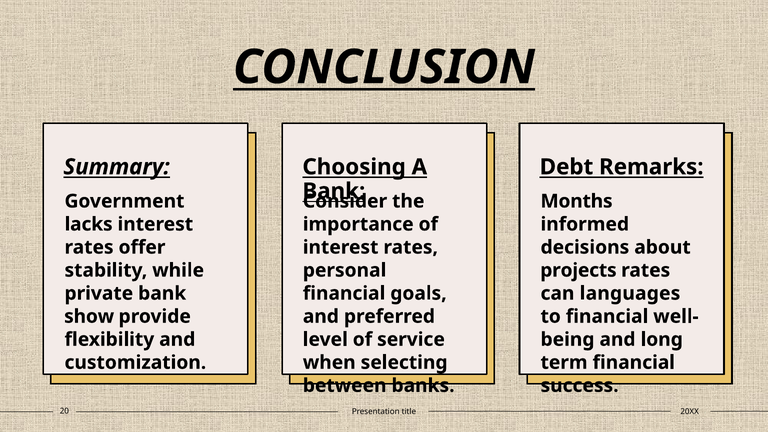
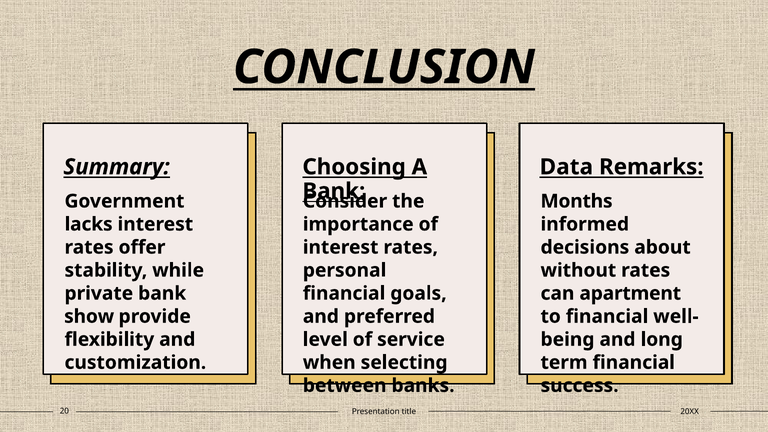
Debt: Debt -> Data
projects: projects -> without
languages: languages -> apartment
